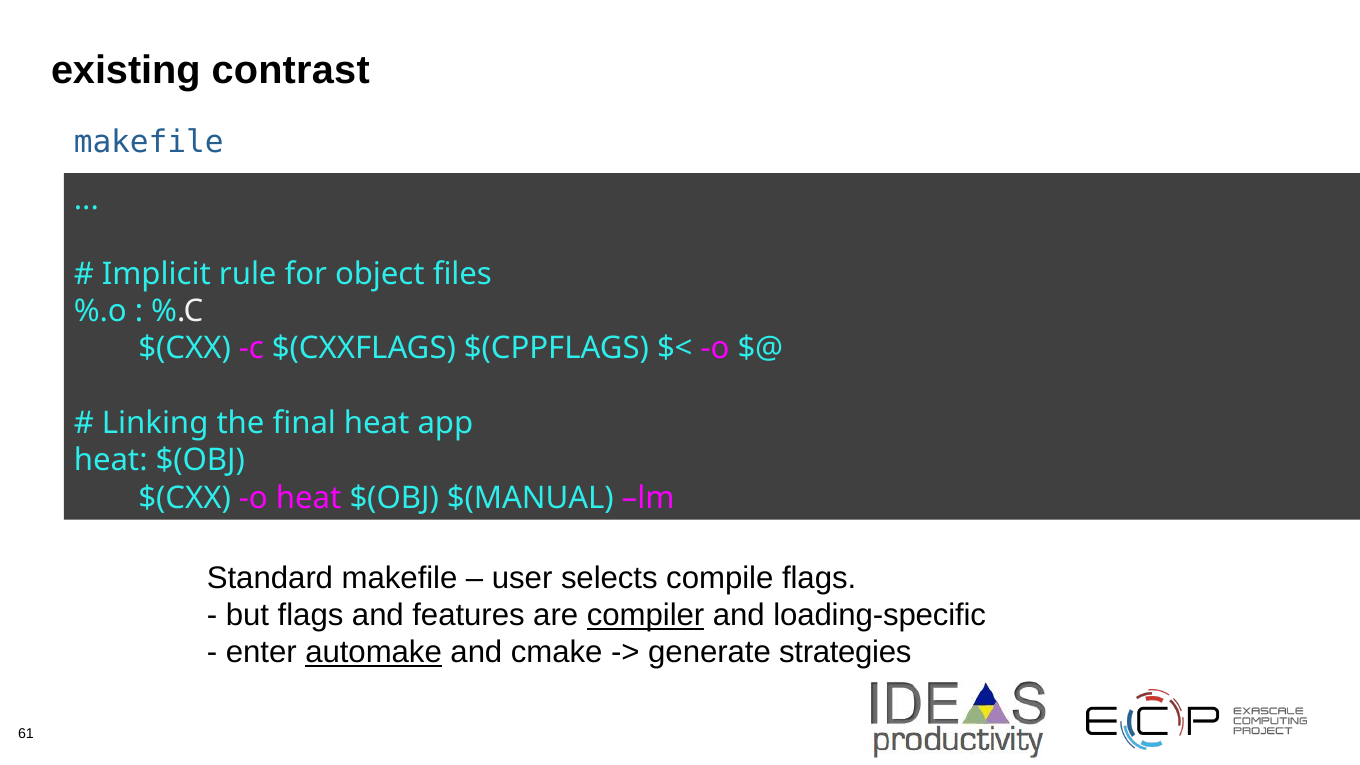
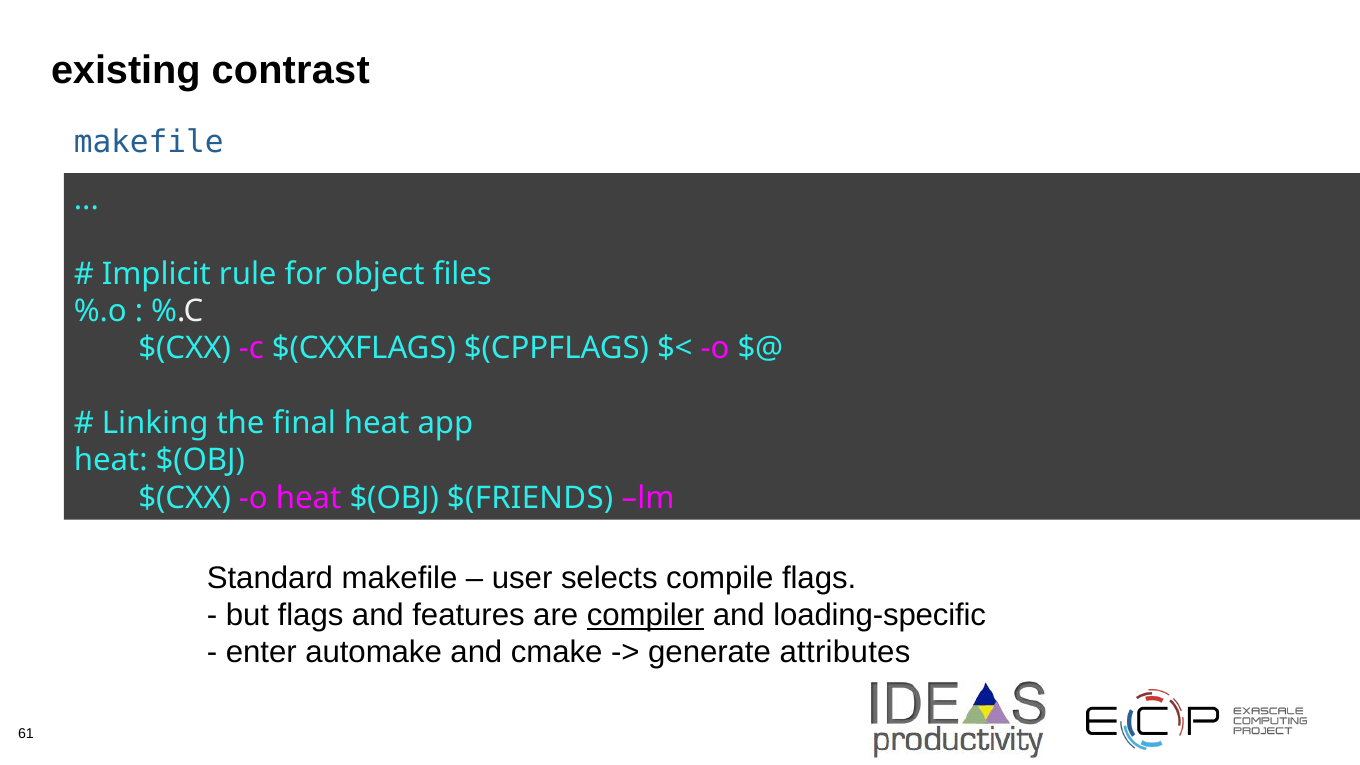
$(MANUAL: $(MANUAL -> $(FRIENDS
automake underline: present -> none
strategies: strategies -> attributes
